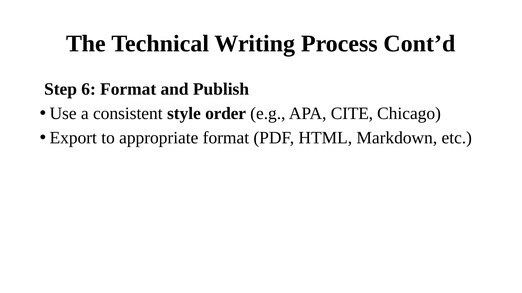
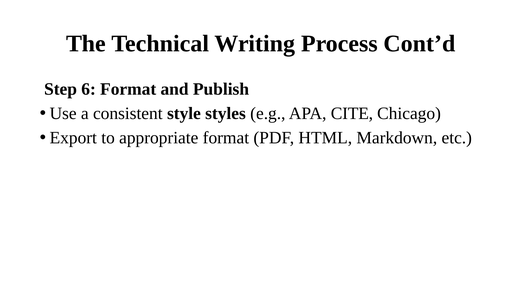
order: order -> styles
